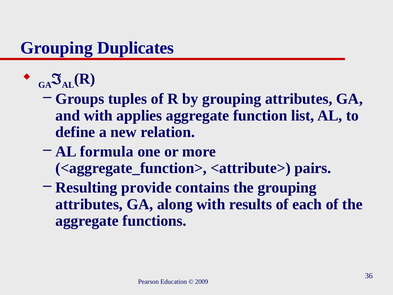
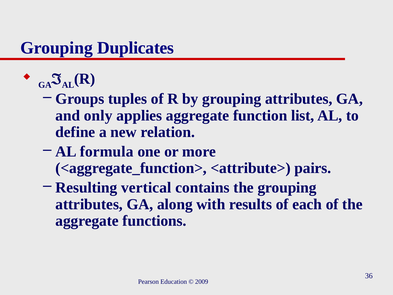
and with: with -> only
provide: provide -> vertical
